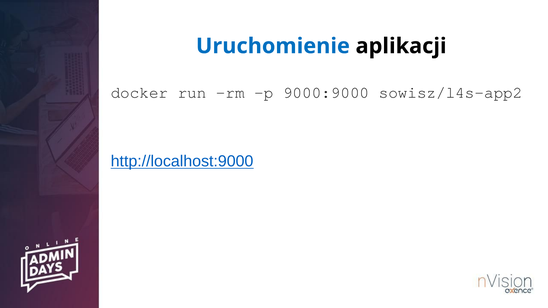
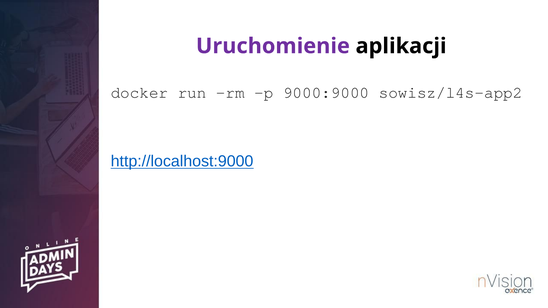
Uruchomienie colour: blue -> purple
